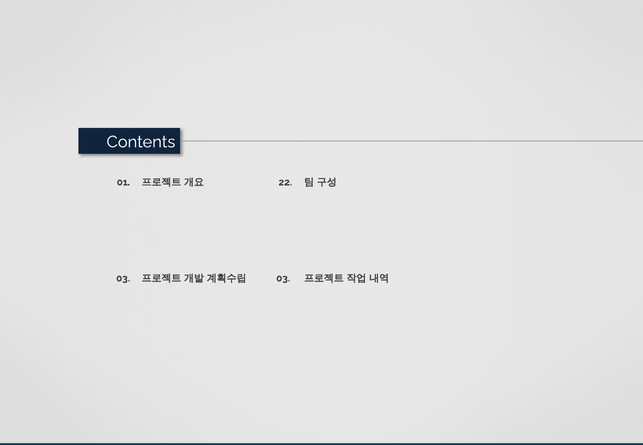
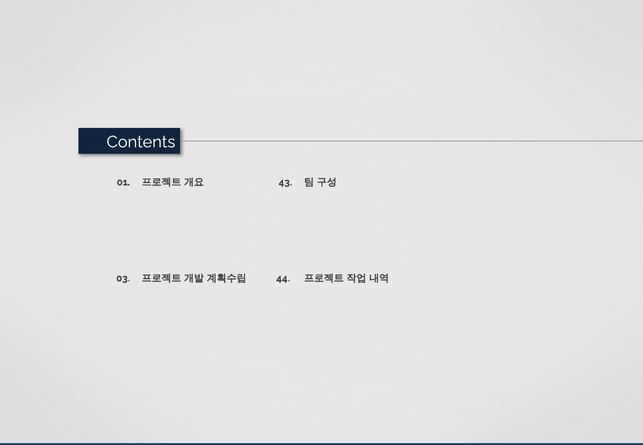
22: 22 -> 43
03 at (283, 278): 03 -> 44
